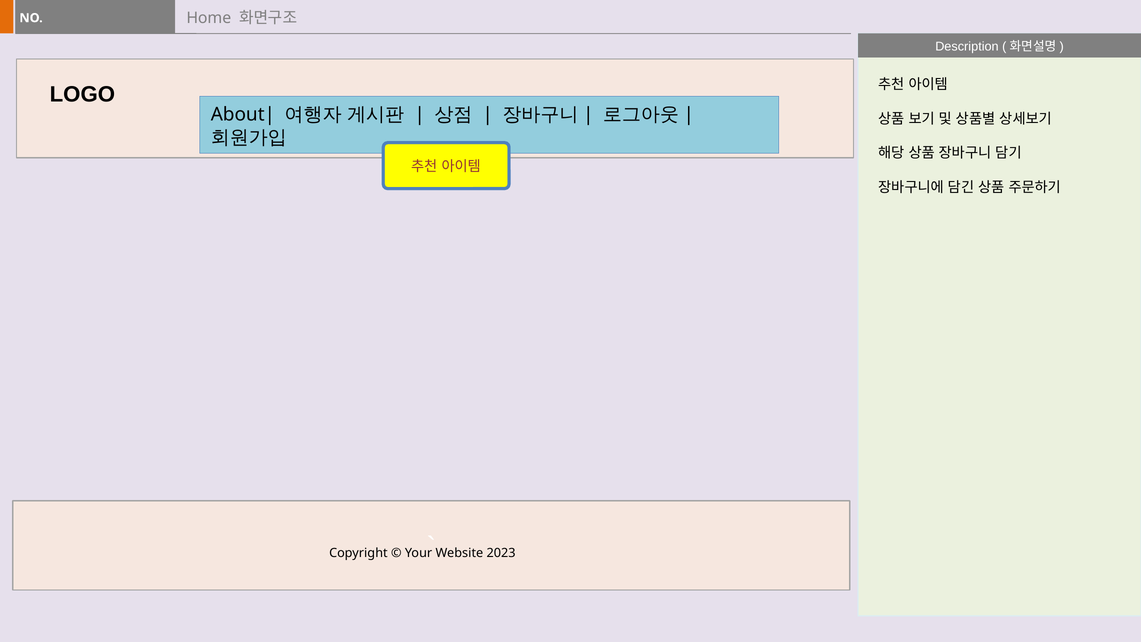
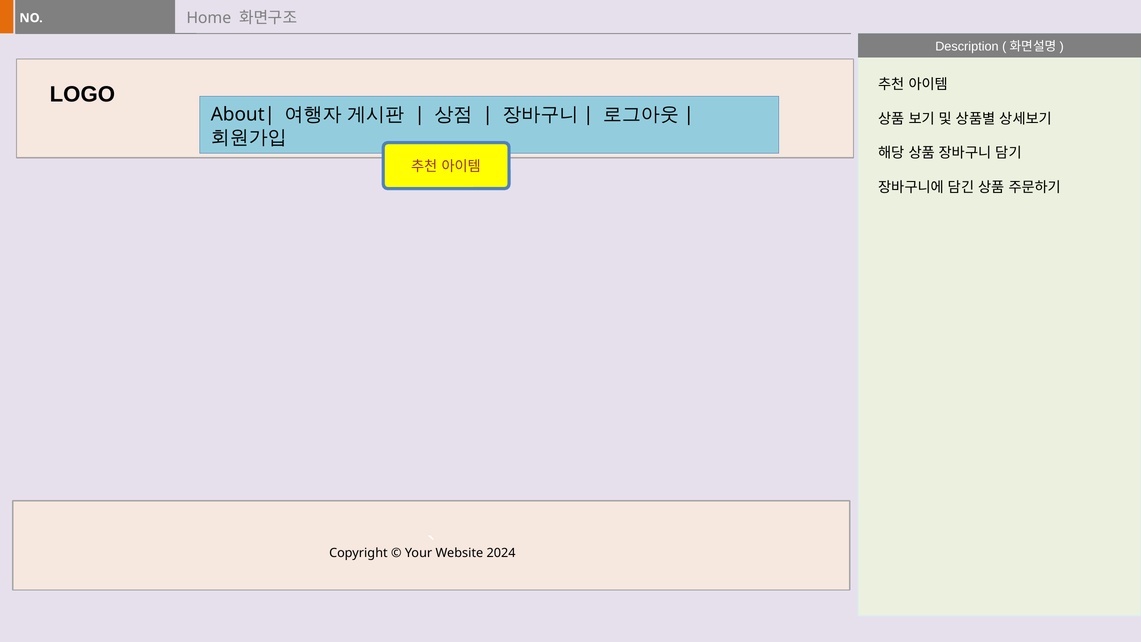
2023: 2023 -> 2024
